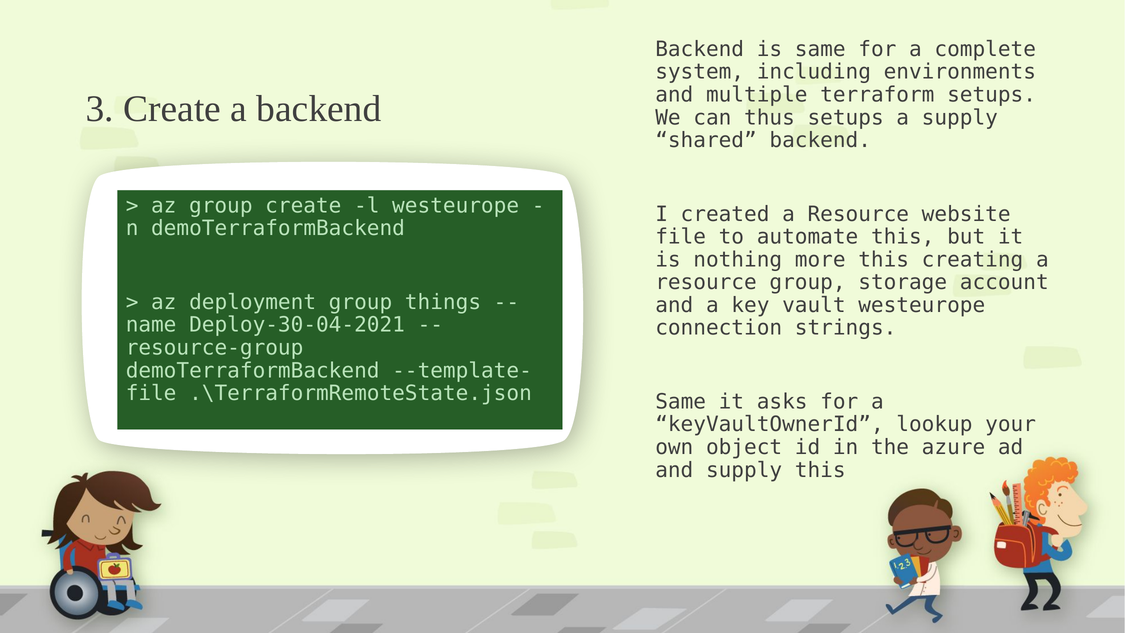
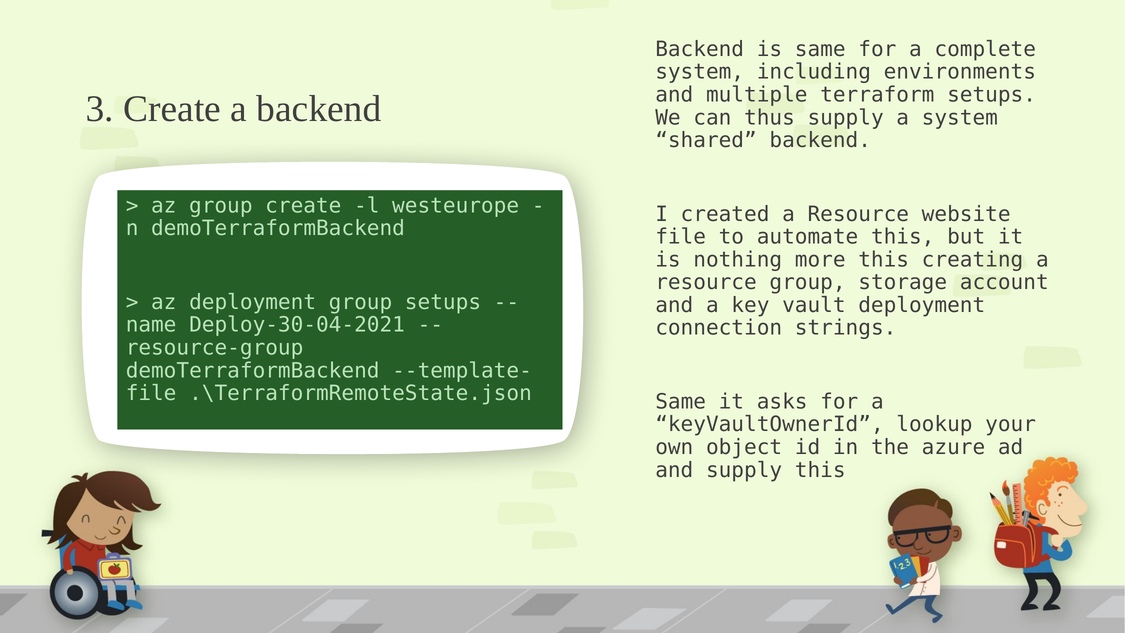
thus setups: setups -> supply
a supply: supply -> system
group things: things -> setups
vault westeurope: westeurope -> deployment
